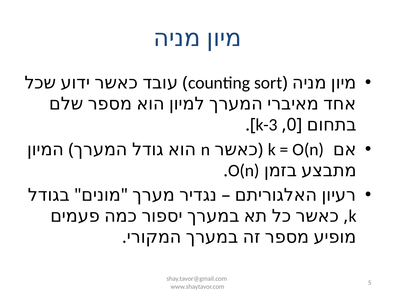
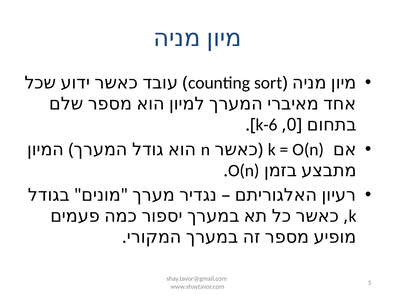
k-3: k-3 -> k-6
